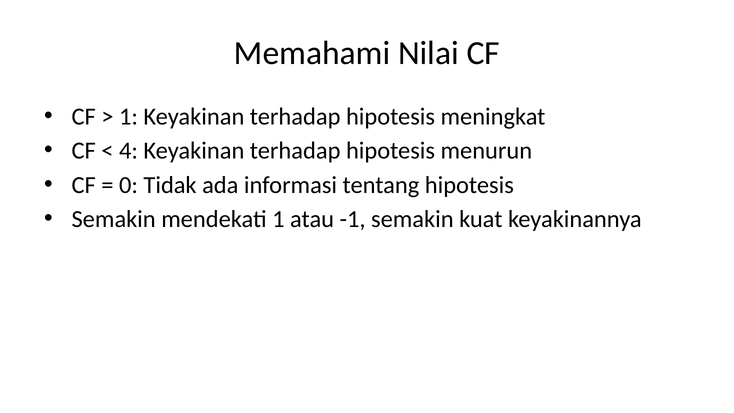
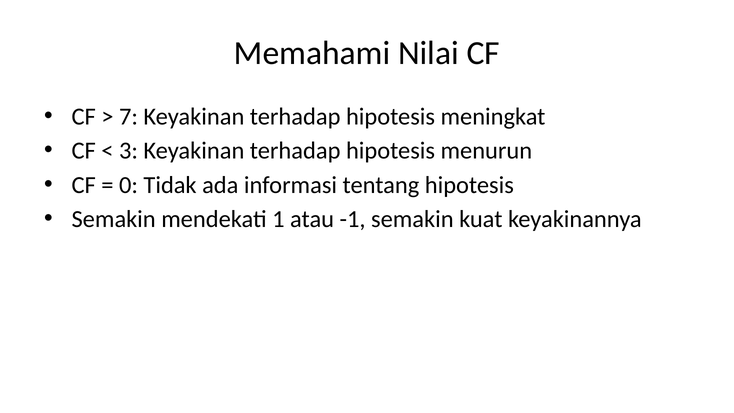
1 at (129, 116): 1 -> 7
4: 4 -> 3
